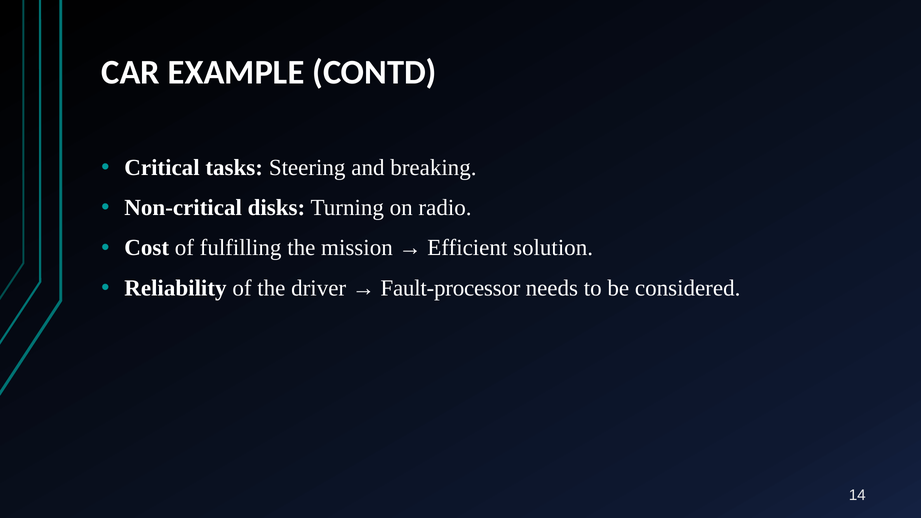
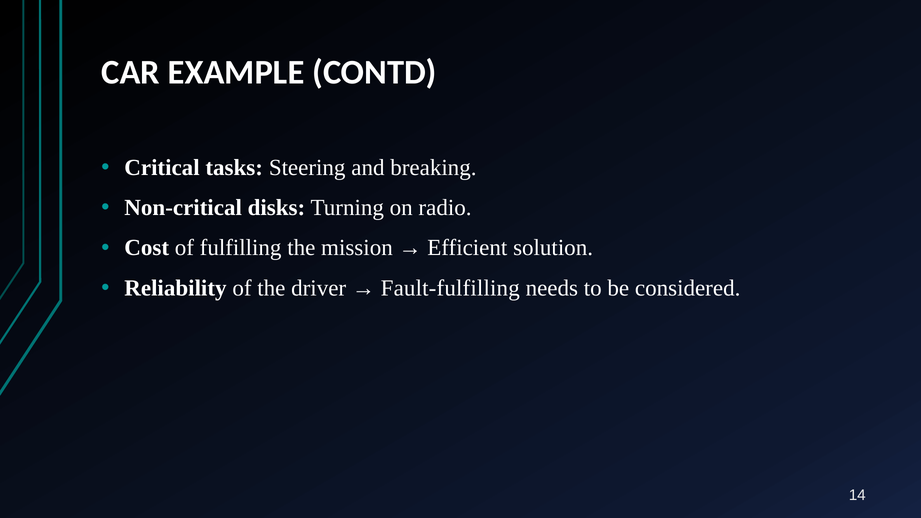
Fault-processor: Fault-processor -> Fault-fulfilling
